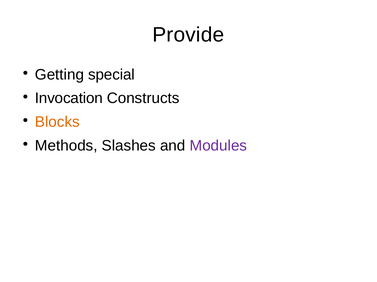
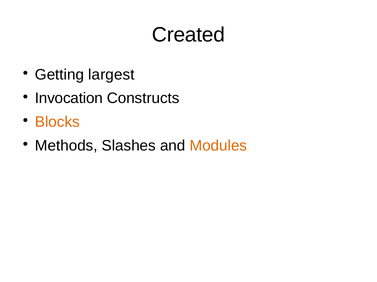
Provide: Provide -> Created
special: special -> largest
Modules colour: purple -> orange
